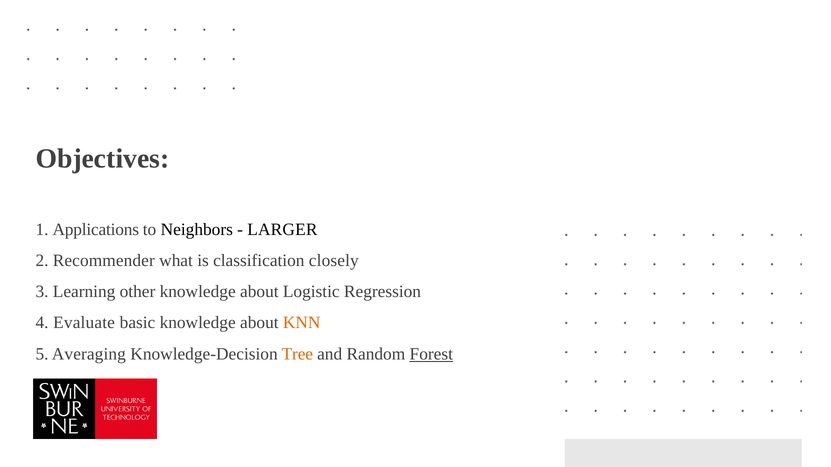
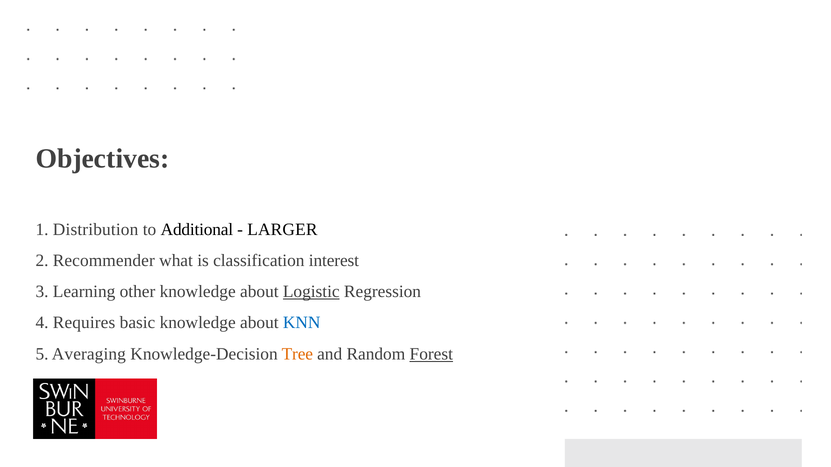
Applications: Applications -> Distribution
Neighbors: Neighbors -> Additional
closely: closely -> interest
Logistic underline: none -> present
Evaluate: Evaluate -> Requires
KNN colour: orange -> blue
